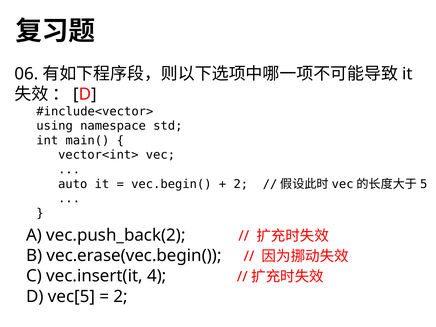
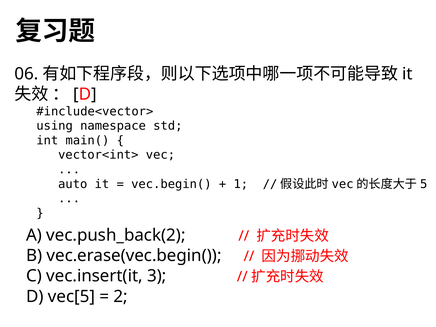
2 at (241, 184): 2 -> 1
4: 4 -> 3
